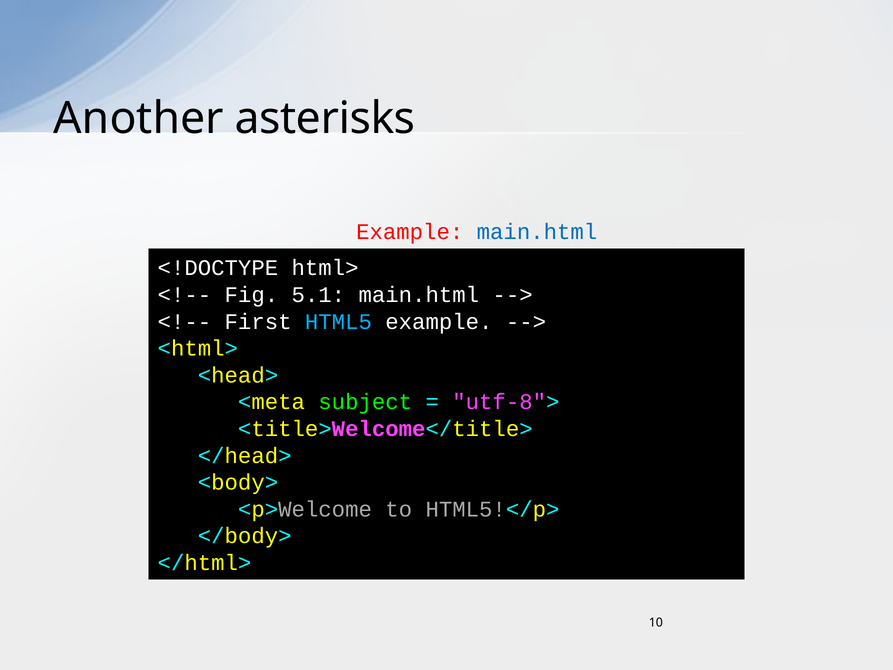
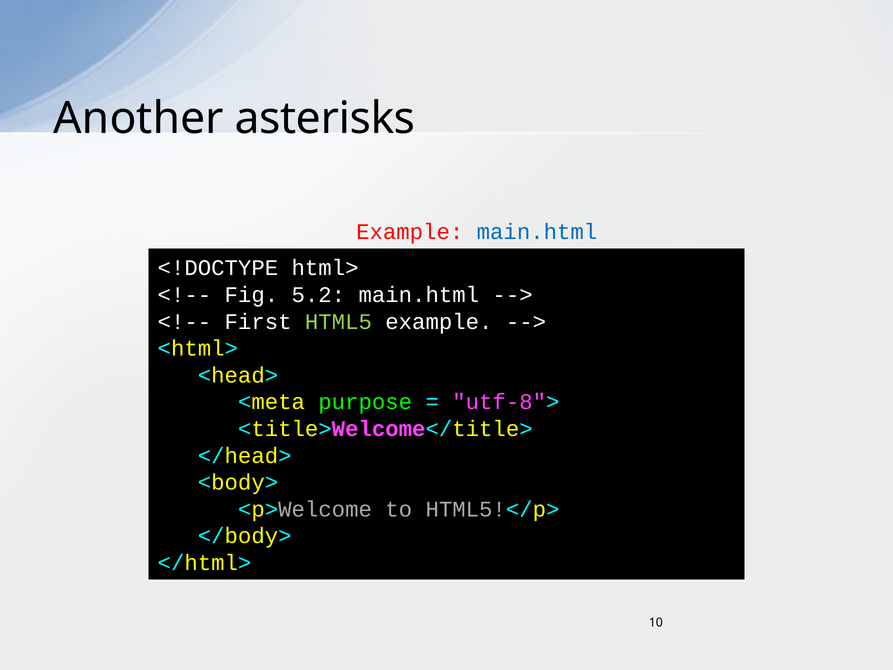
5.1: 5.1 -> 5.2
HTML5 colour: light blue -> light green
subject: subject -> purpose
